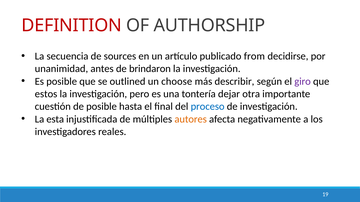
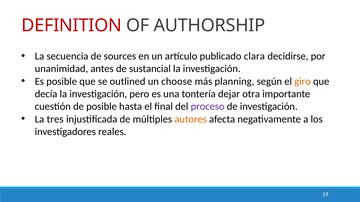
from: from -> clara
brindaron: brindaron -> sustancial
describir: describir -> planning
giro colour: purple -> orange
estos: estos -> decía
proceso colour: blue -> purple
esta: esta -> tres
